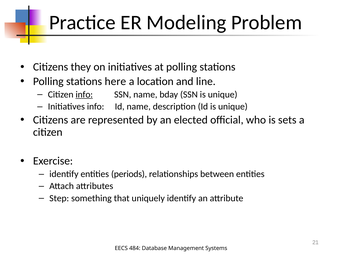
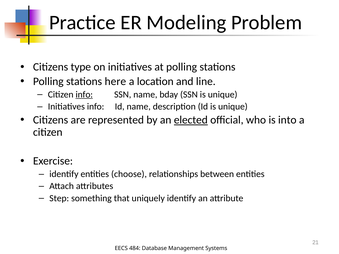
they: they -> type
elected underline: none -> present
sets: sets -> into
periods: periods -> choose
